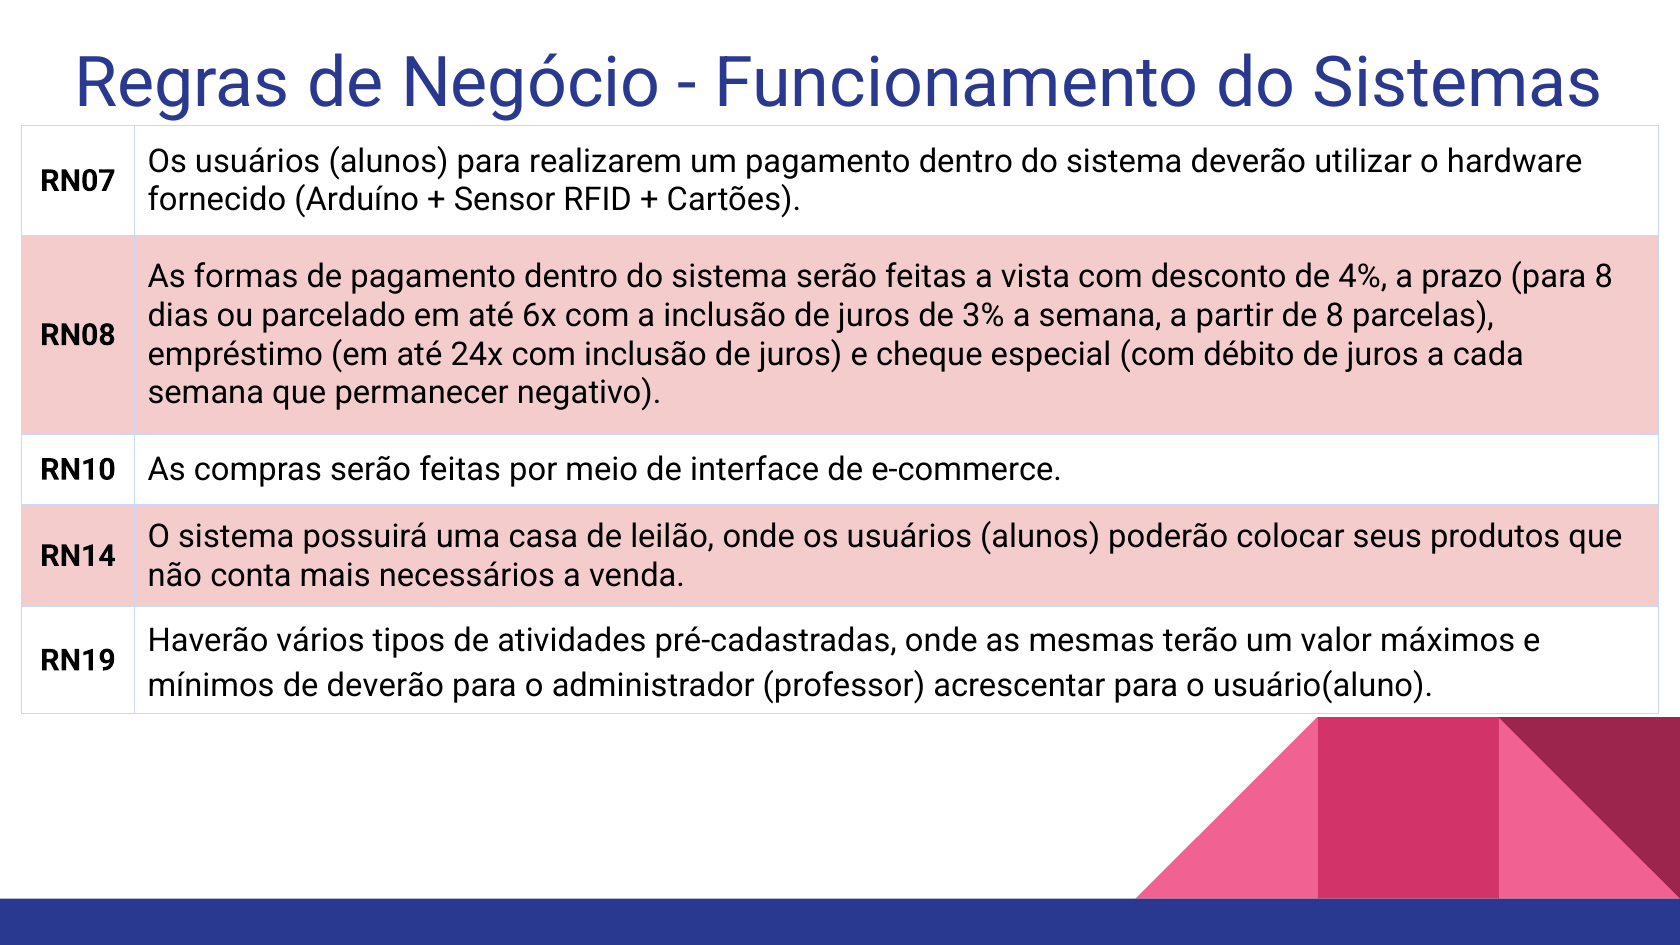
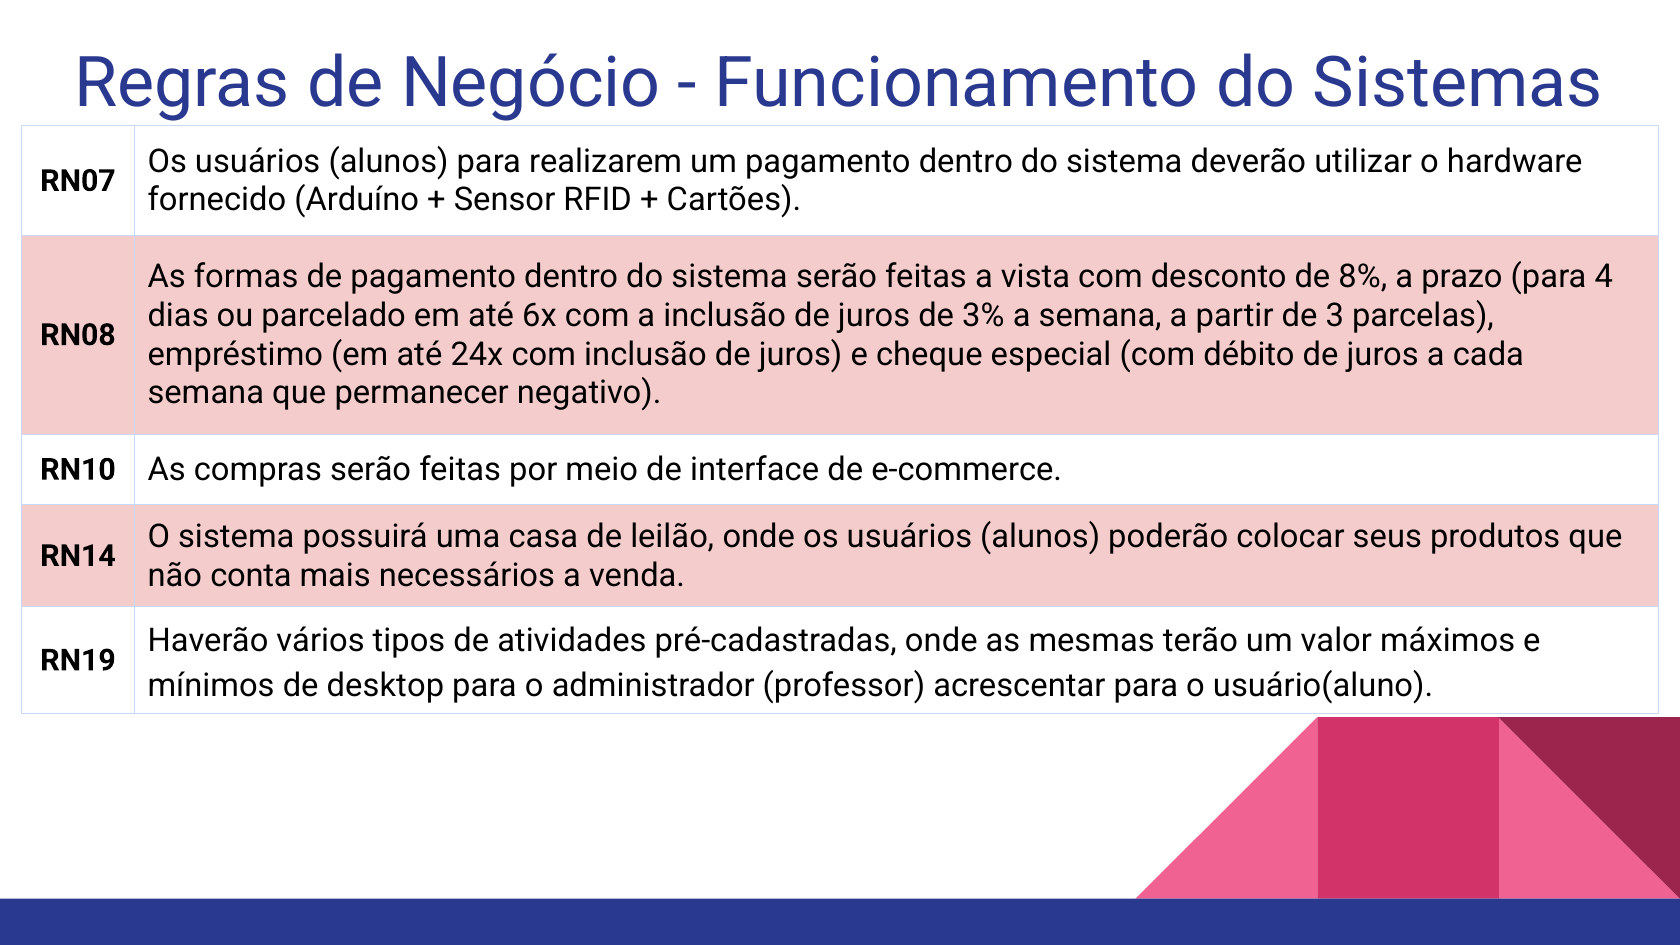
4%: 4% -> 8%
para 8: 8 -> 4
de 8: 8 -> 3
de deverão: deverão -> desktop
